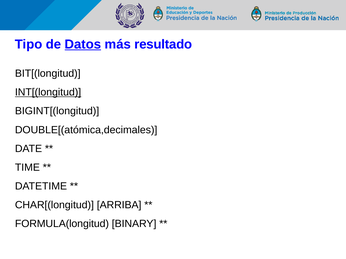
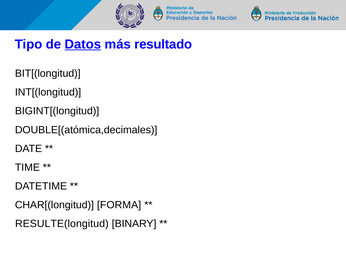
INT[(longitud underline: present -> none
ARRIBA: ARRIBA -> FORMA
FORMULA(longitud: FORMULA(longitud -> RESULTE(longitud
